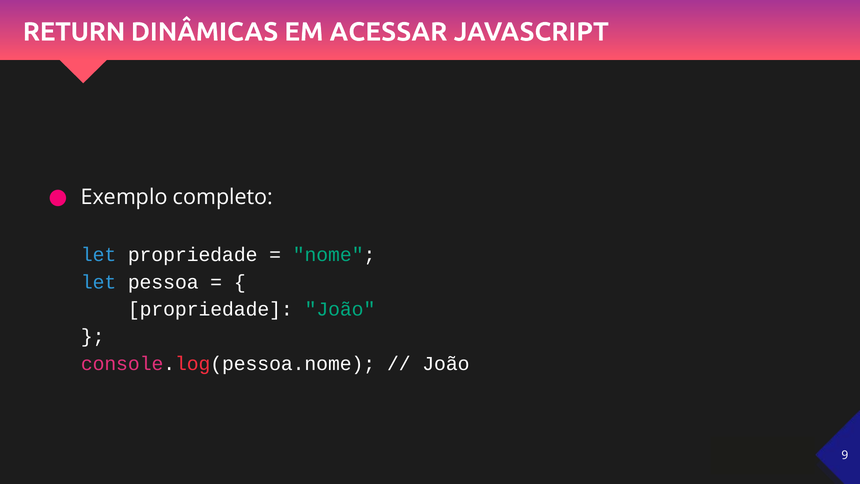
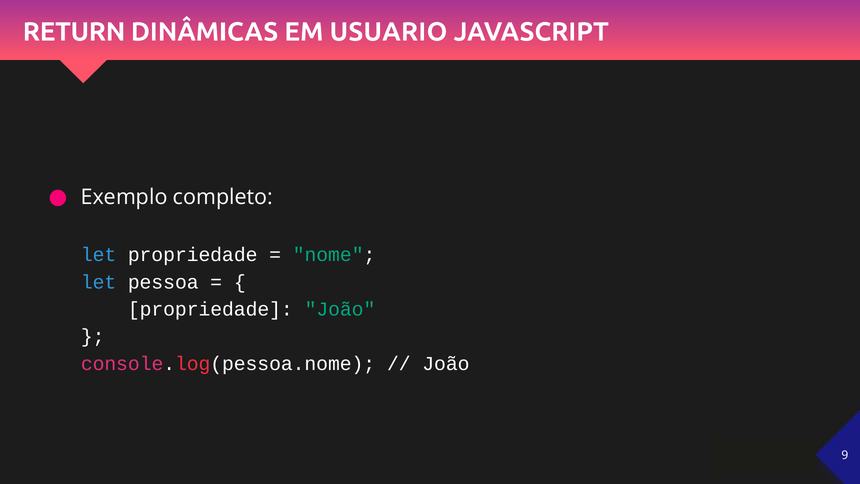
ACESSAR: ACESSAR -> USUARIO
